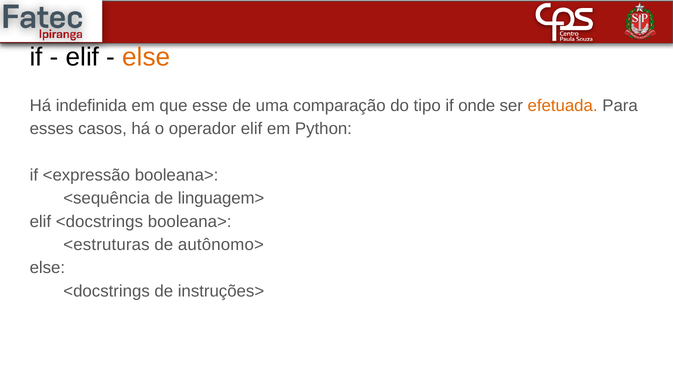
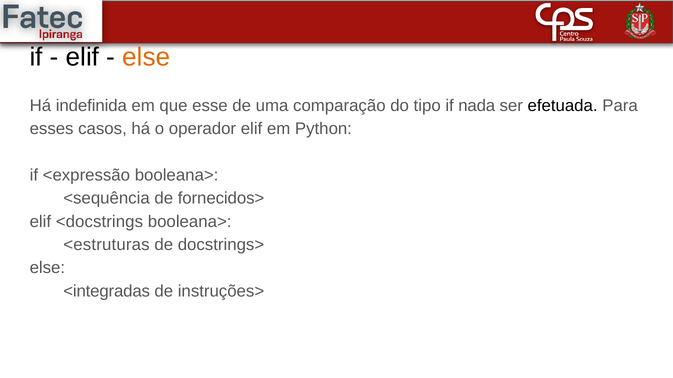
onde: onde -> nada
efetuada colour: orange -> black
linguagem>: linguagem> -> fornecidos>
autônomo>: autônomo> -> docstrings>
<docstrings at (107, 292): <docstrings -> <integradas
